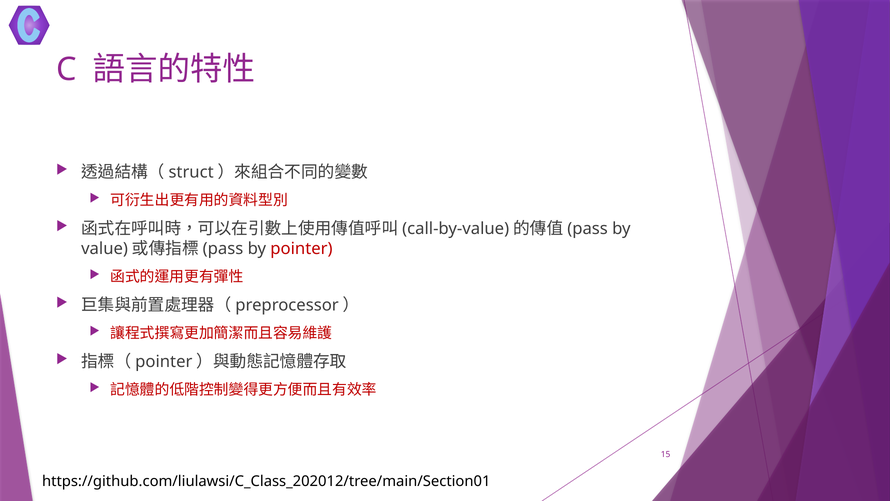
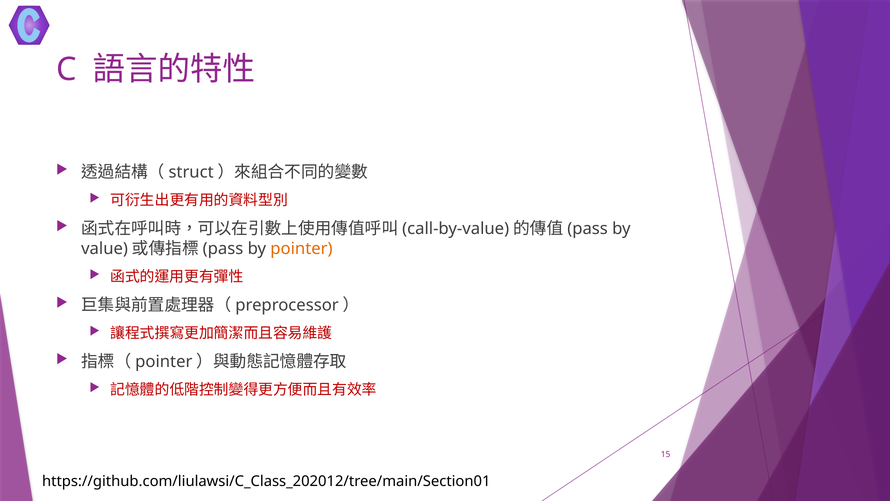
pointer colour: red -> orange
